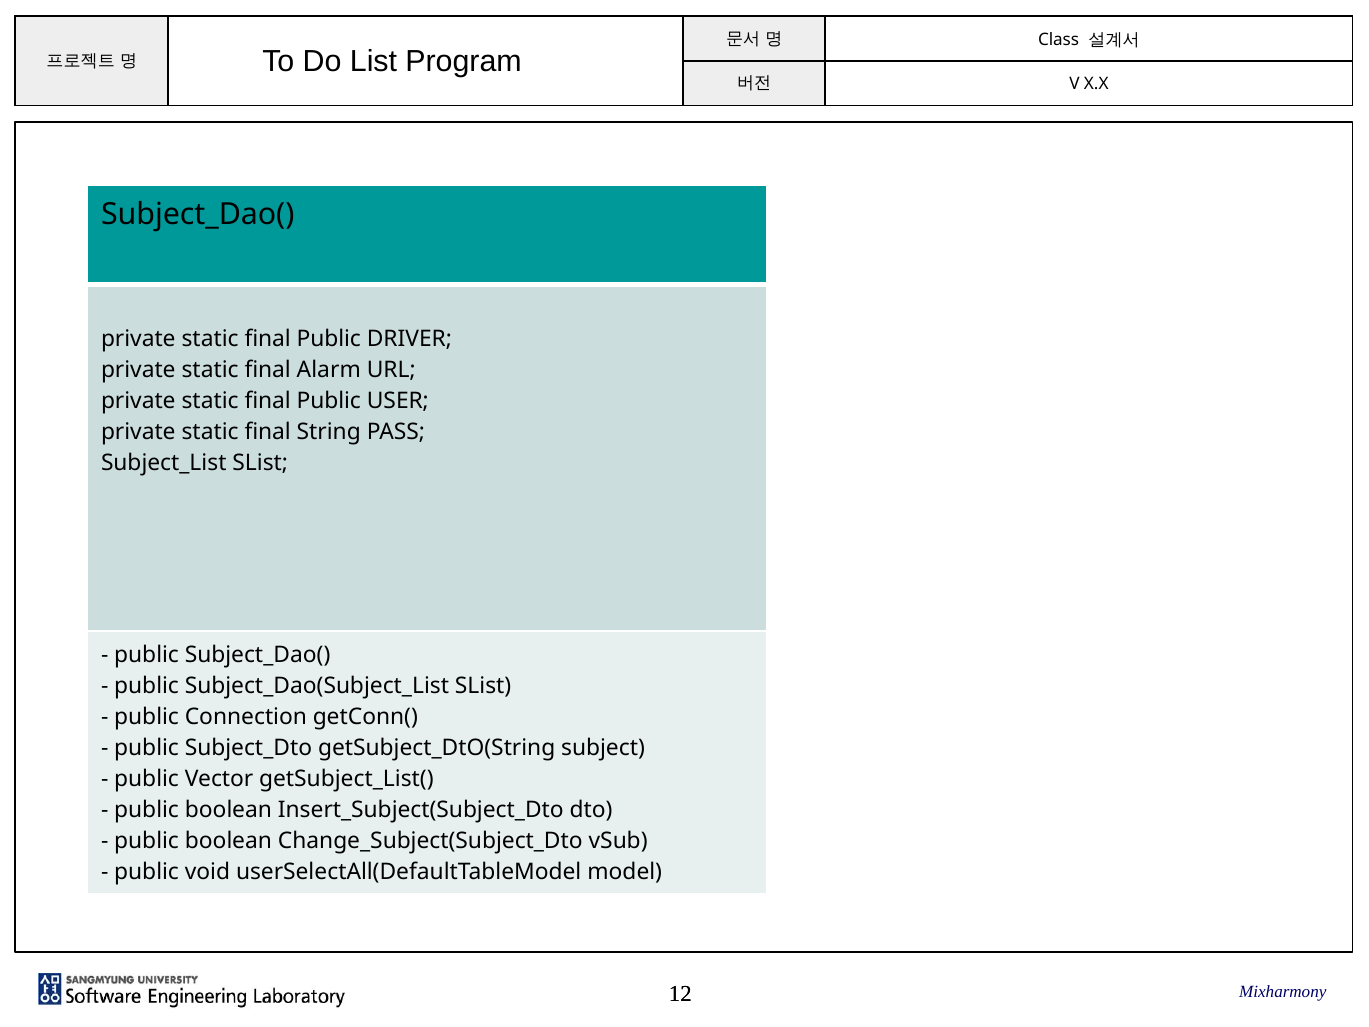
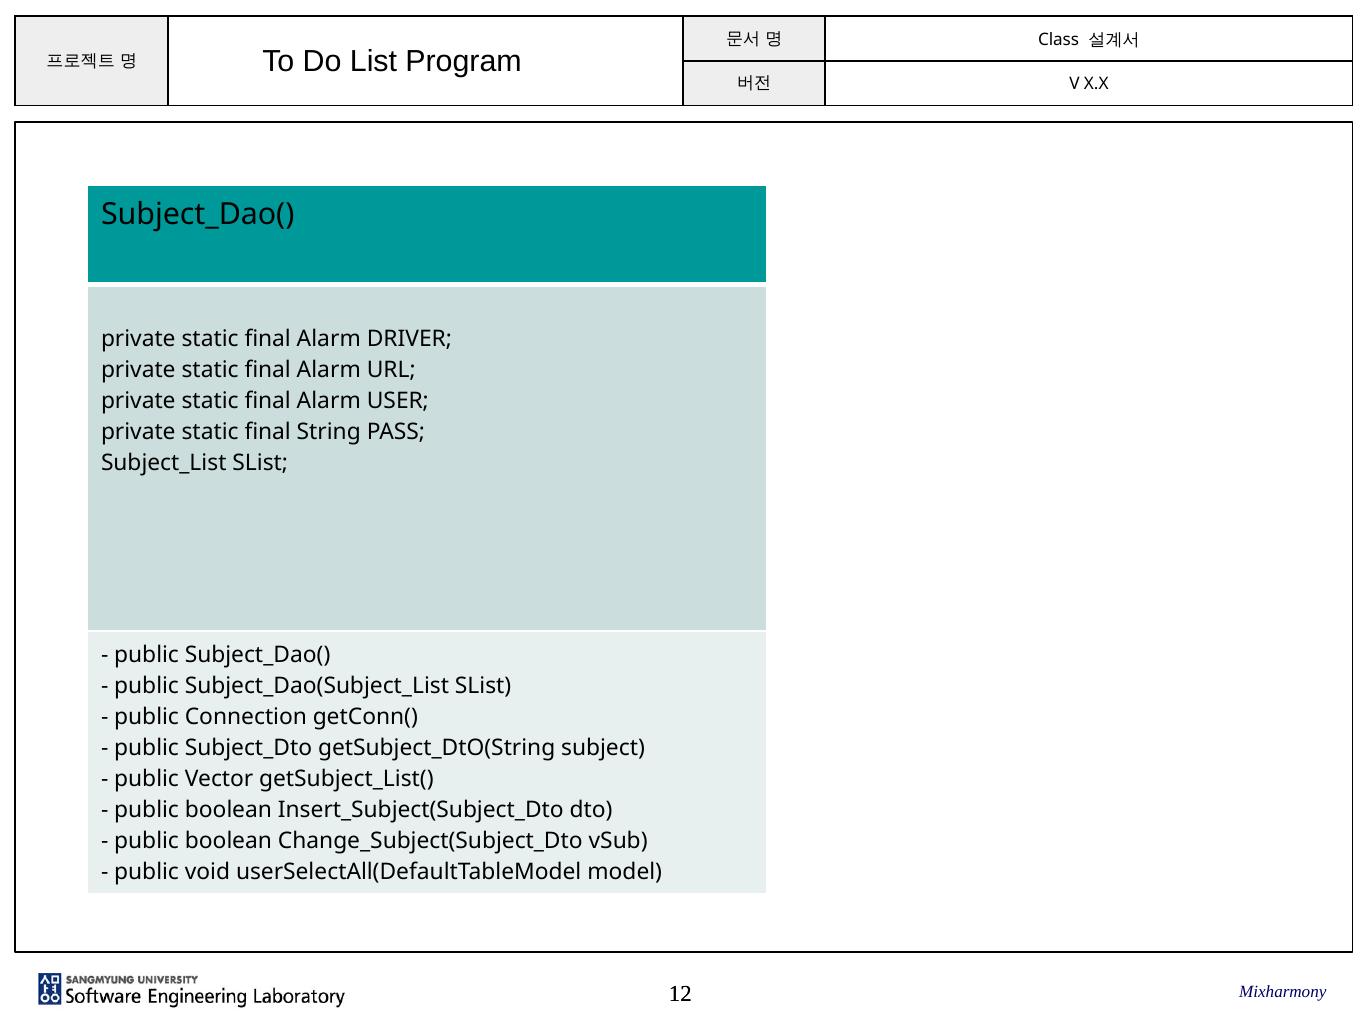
Public at (329, 339): Public -> Alarm
Public at (329, 401): Public -> Alarm
